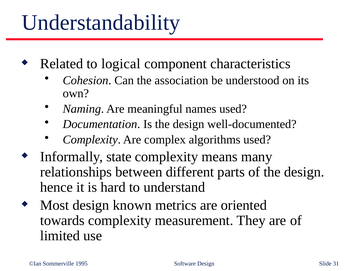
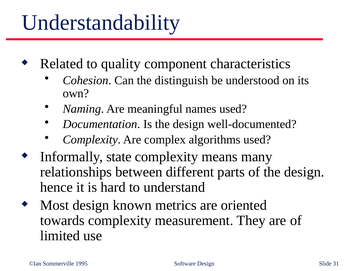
logical: logical -> quality
association: association -> distinguish
